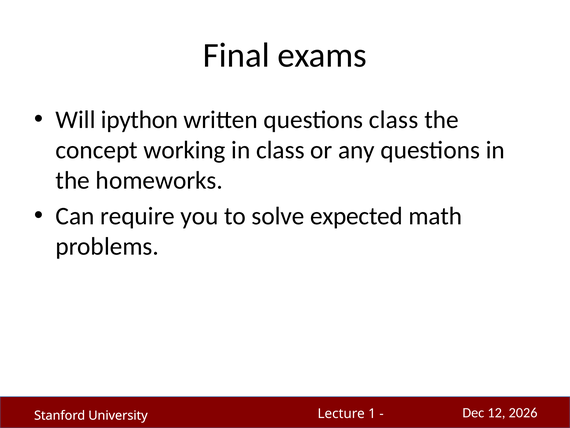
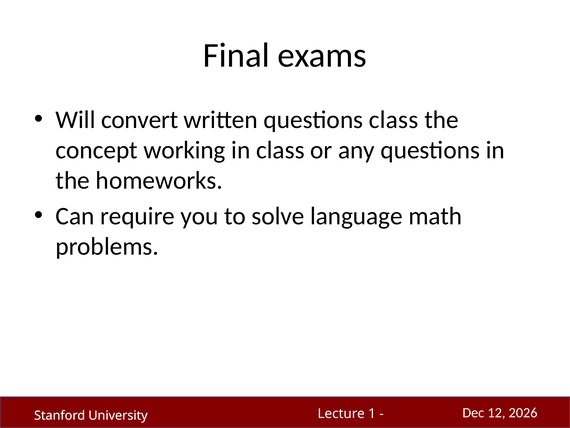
ipython: ipython -> convert
expected: expected -> language
